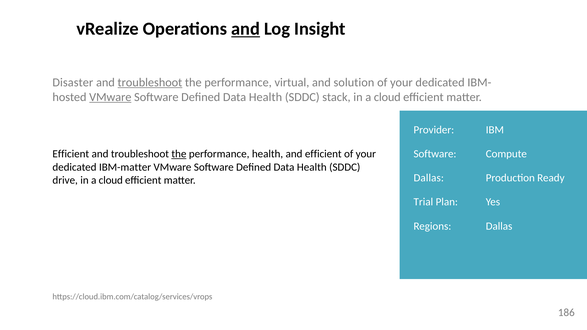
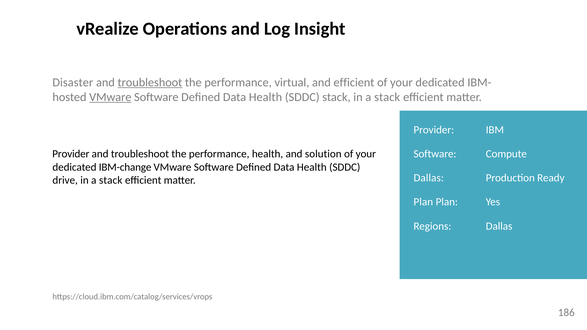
and at (246, 29) underline: present -> none
and solution: solution -> efficient
stack in a cloud: cloud -> stack
Efficient at (71, 154): Efficient -> Provider
the at (179, 154) underline: present -> none
and efficient: efficient -> solution
IBM-matter: IBM-matter -> IBM-change
cloud at (111, 180): cloud -> stack
Trial at (423, 202): Trial -> Plan
